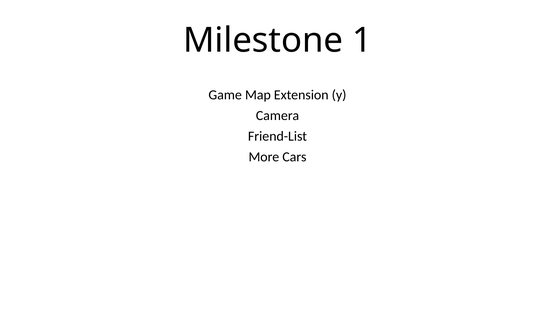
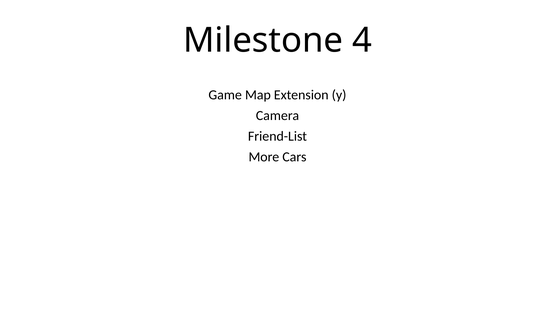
1: 1 -> 4
